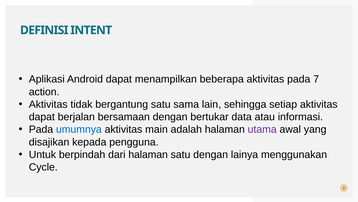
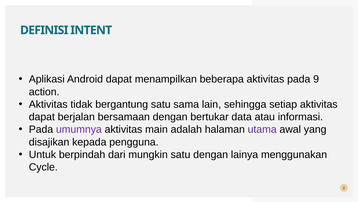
7: 7 -> 9
umumnya colour: blue -> purple
dari halaman: halaman -> mungkin
